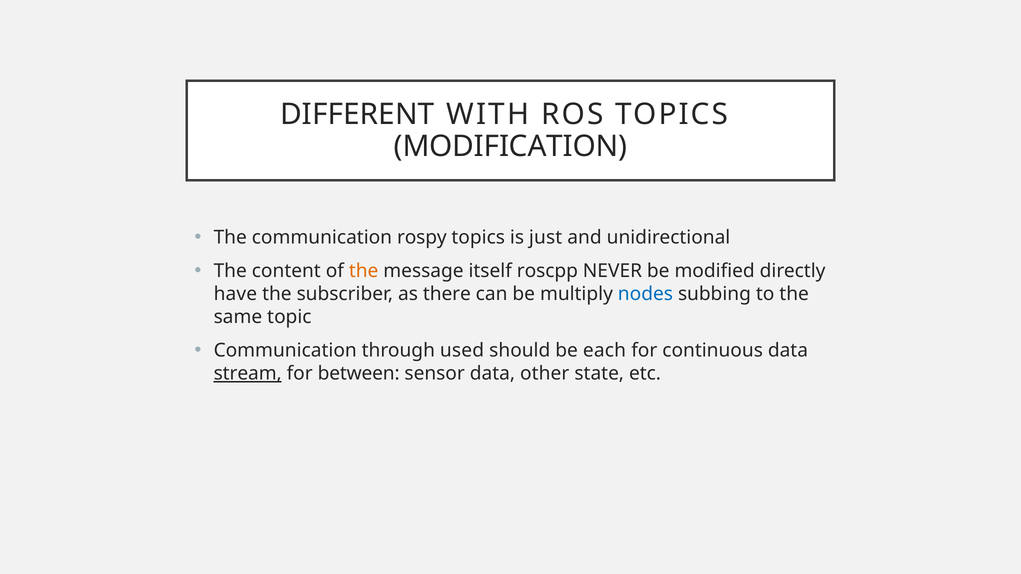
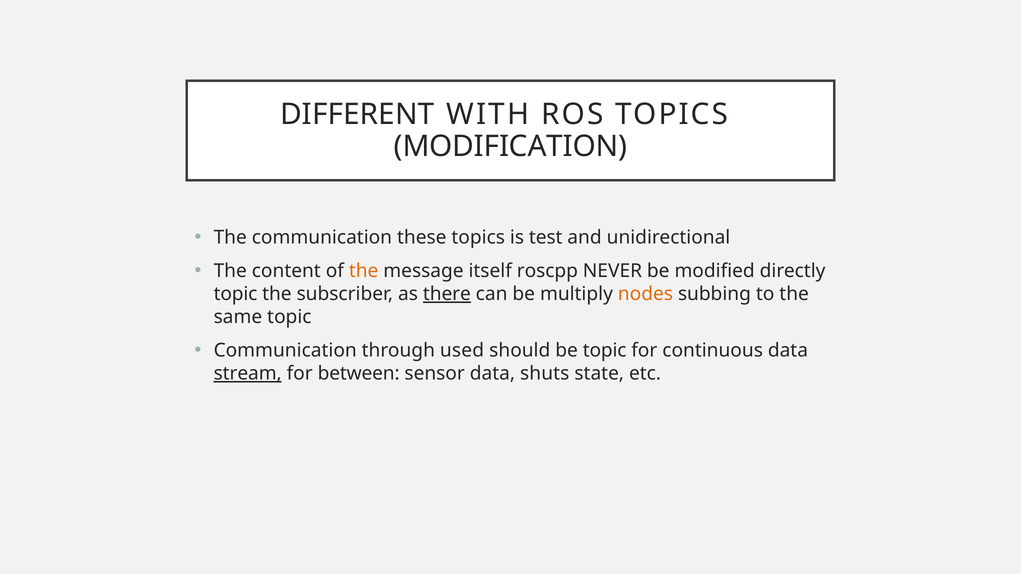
rospy: rospy -> these
just: just -> test
have at (235, 294): have -> topic
there underline: none -> present
nodes colour: blue -> orange
be each: each -> topic
other: other -> shuts
